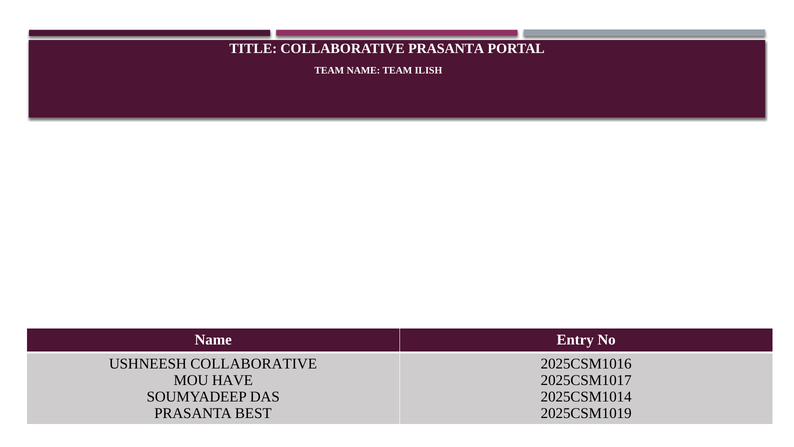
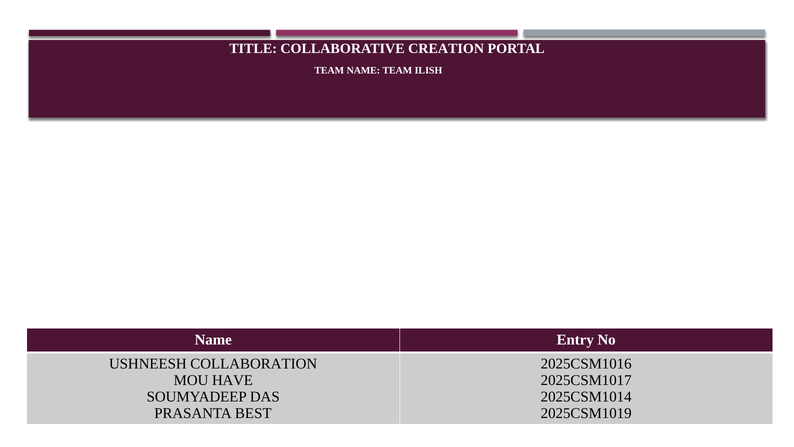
COLLABORATIVE PRASANTA: PRASANTA -> CREATION
USHNEESH COLLABORATIVE: COLLABORATIVE -> COLLABORATION
